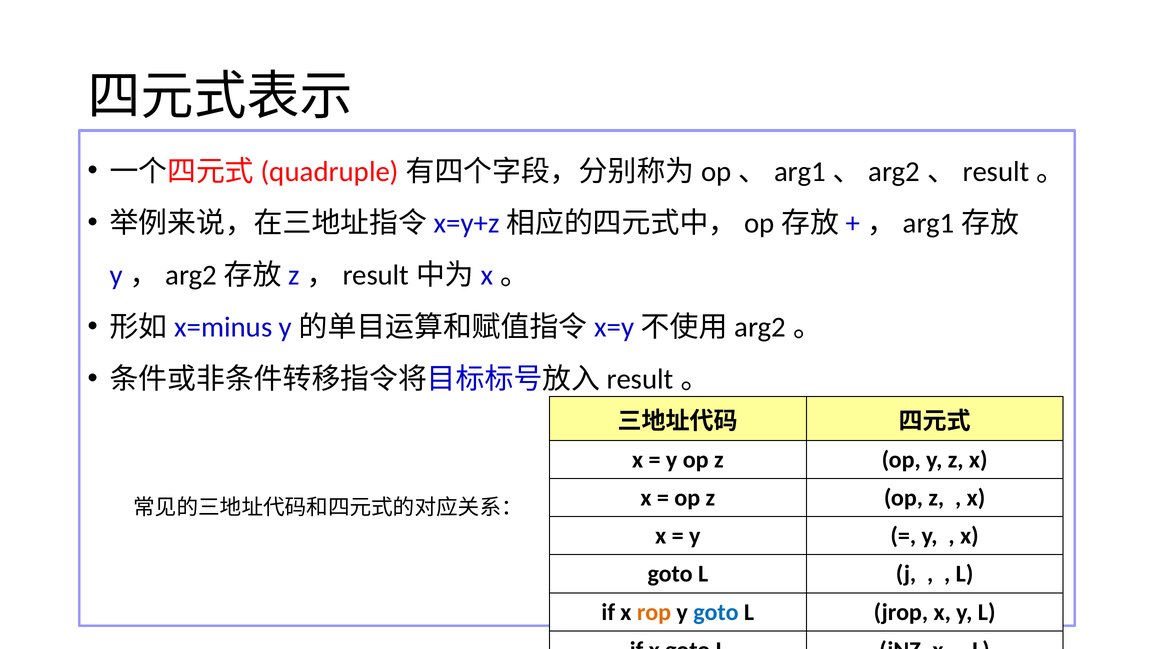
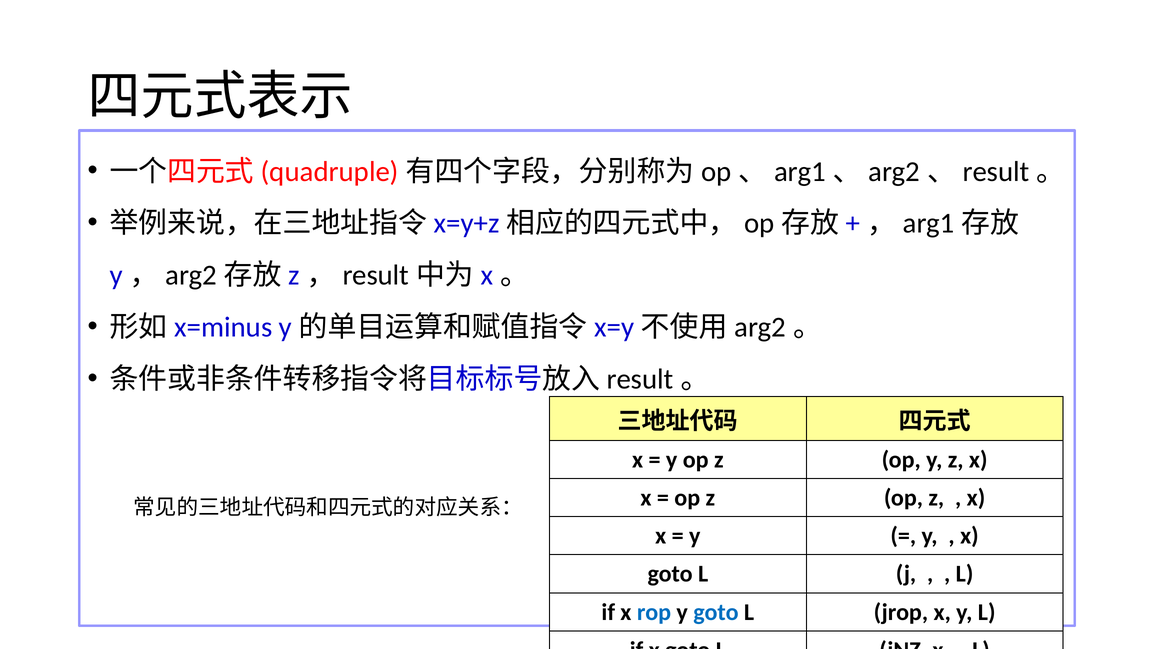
rop colour: orange -> blue
